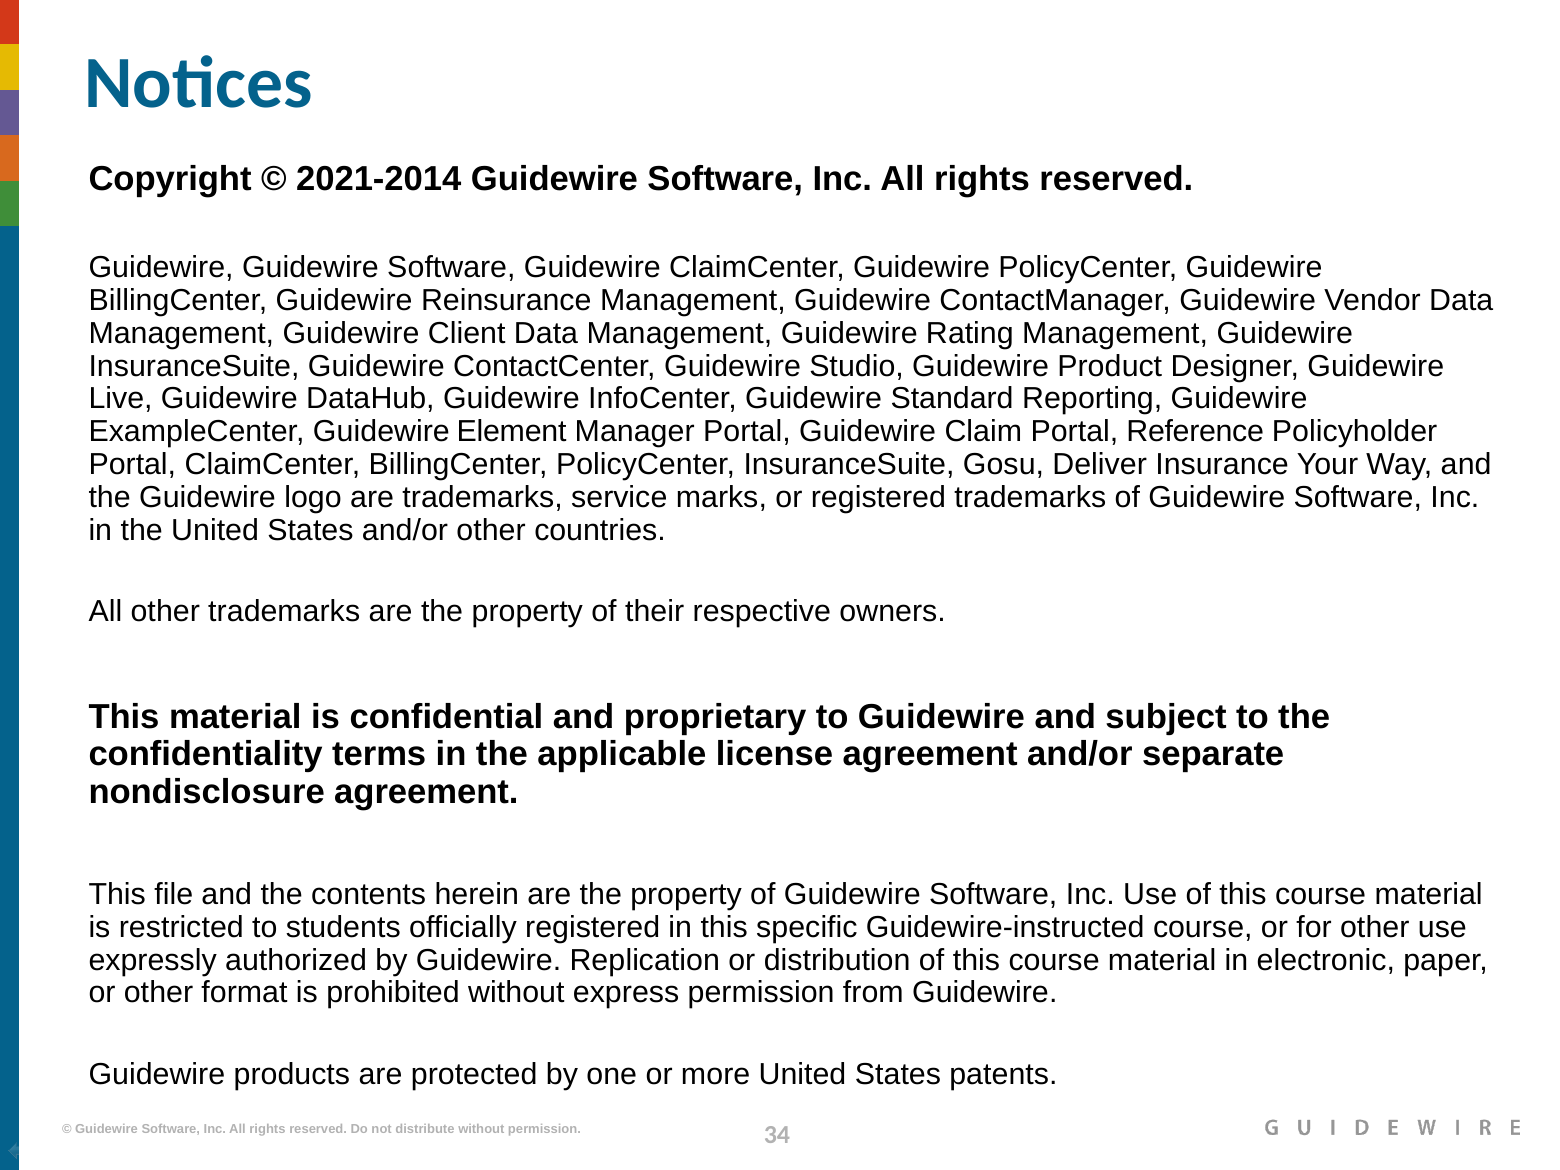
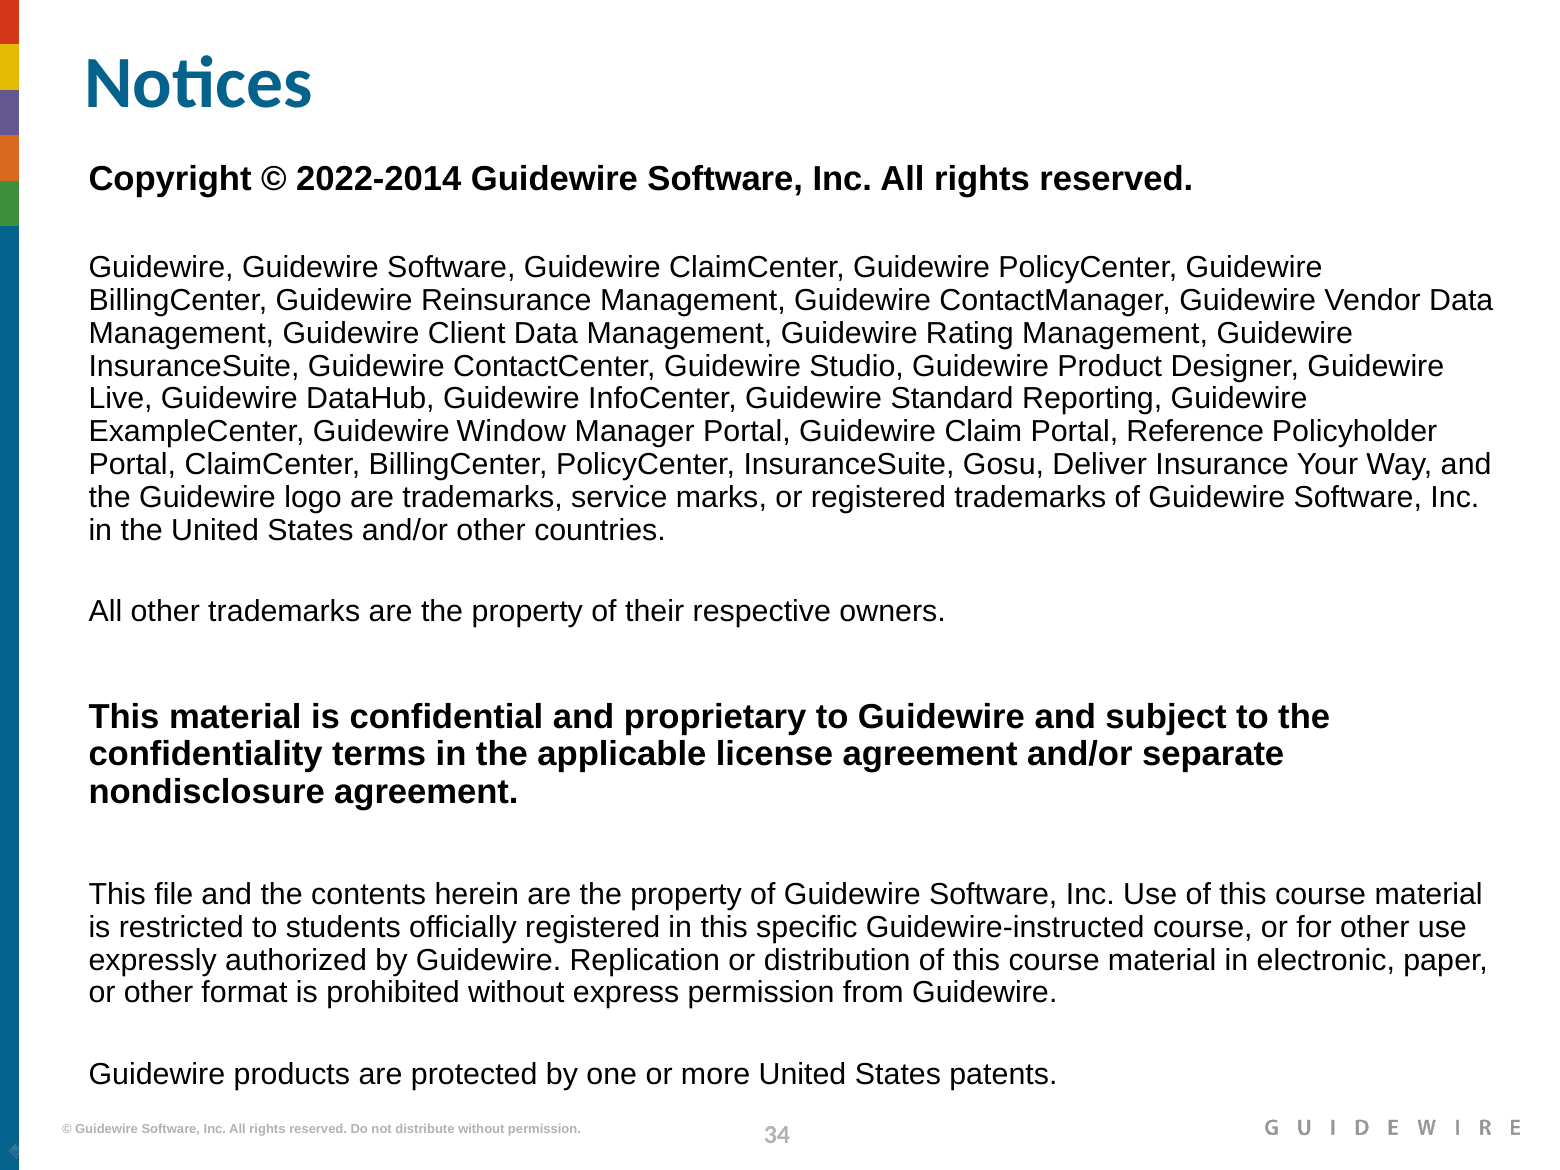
2021-2014: 2021-2014 -> 2022-2014
Element: Element -> Window
